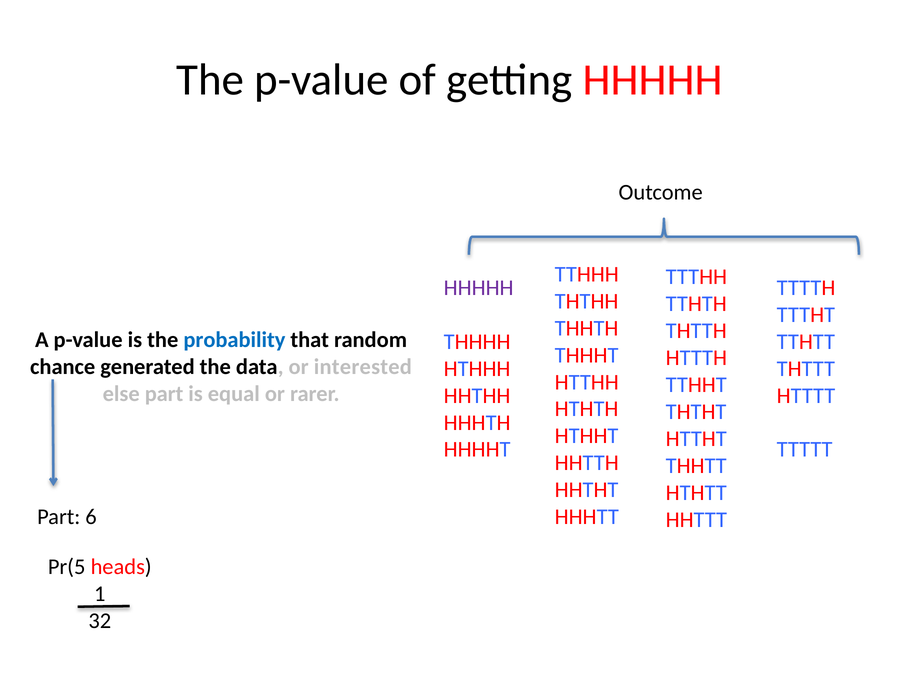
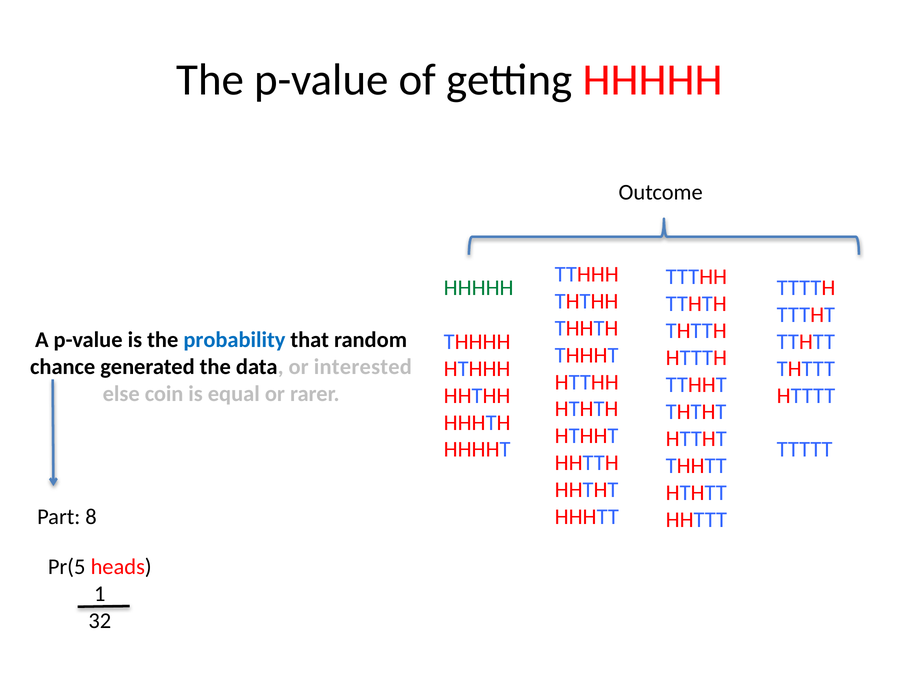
HHHHH at (479, 288) colour: purple -> green
else part: part -> coin
6: 6 -> 8
